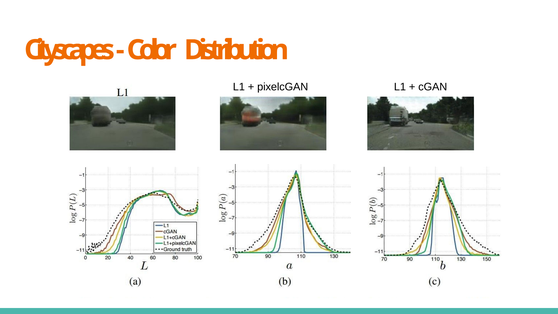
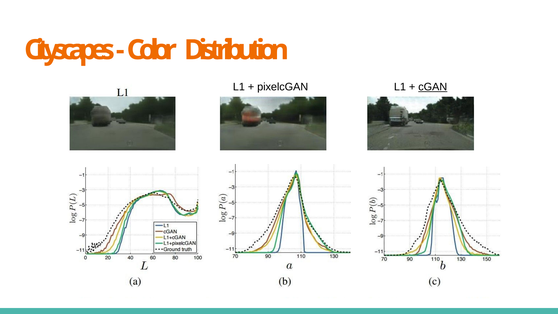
cGAN underline: none -> present
